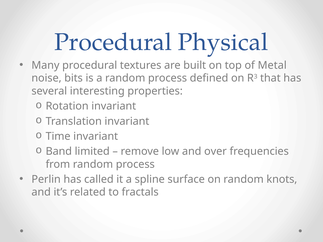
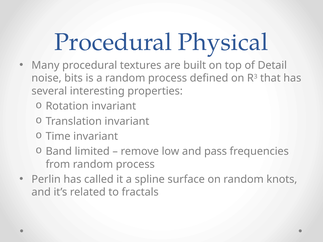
Metal: Metal -> Detail
over: over -> pass
